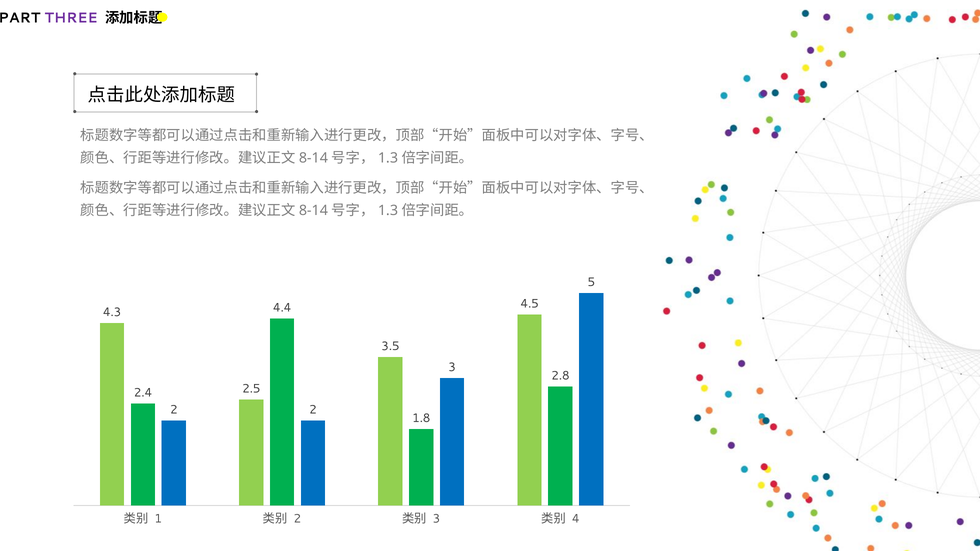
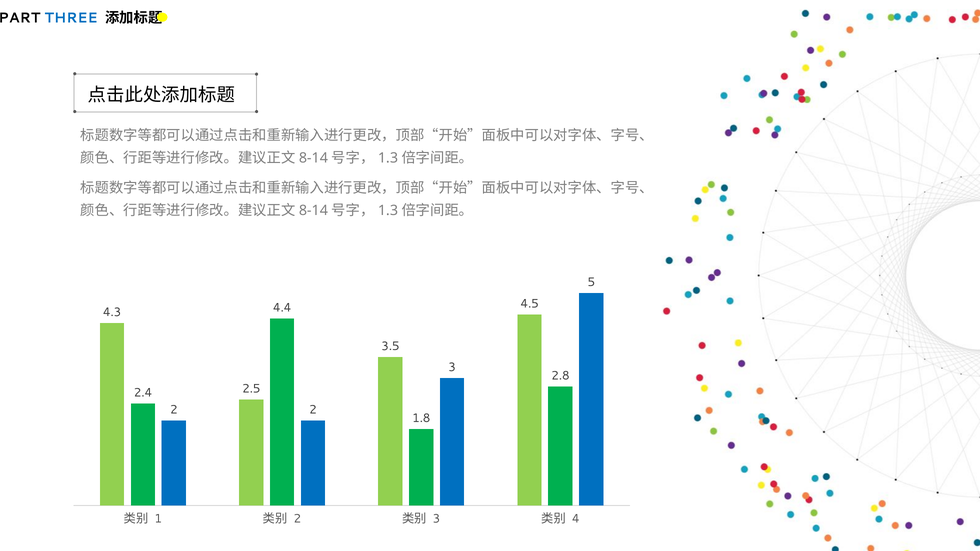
THREE colour: purple -> blue
